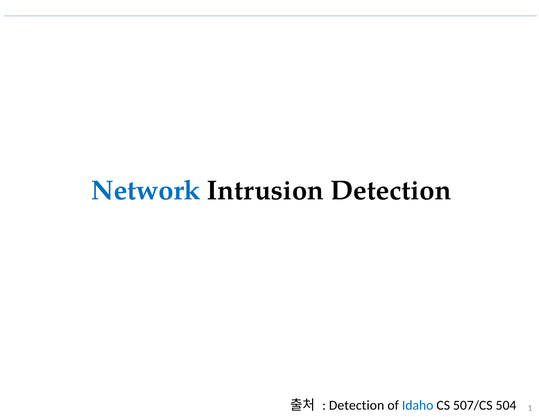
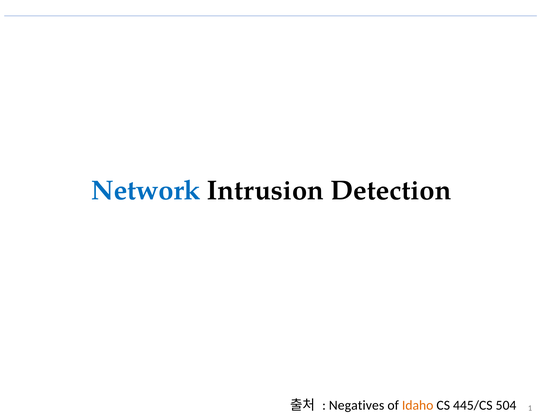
Detection at (357, 405): Detection -> Negatives
Idaho colour: blue -> orange
507/CS: 507/CS -> 445/CS
